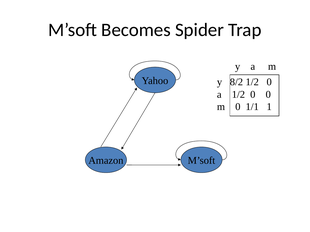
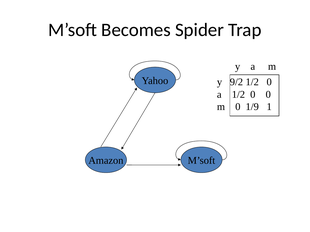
8/2: 8/2 -> 9/2
1/1: 1/1 -> 1/9
